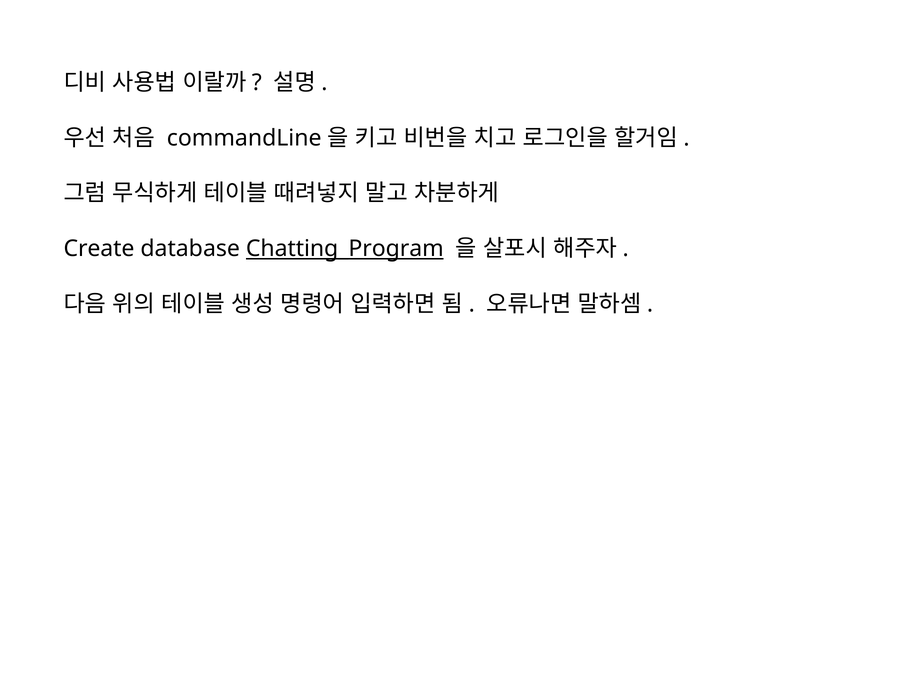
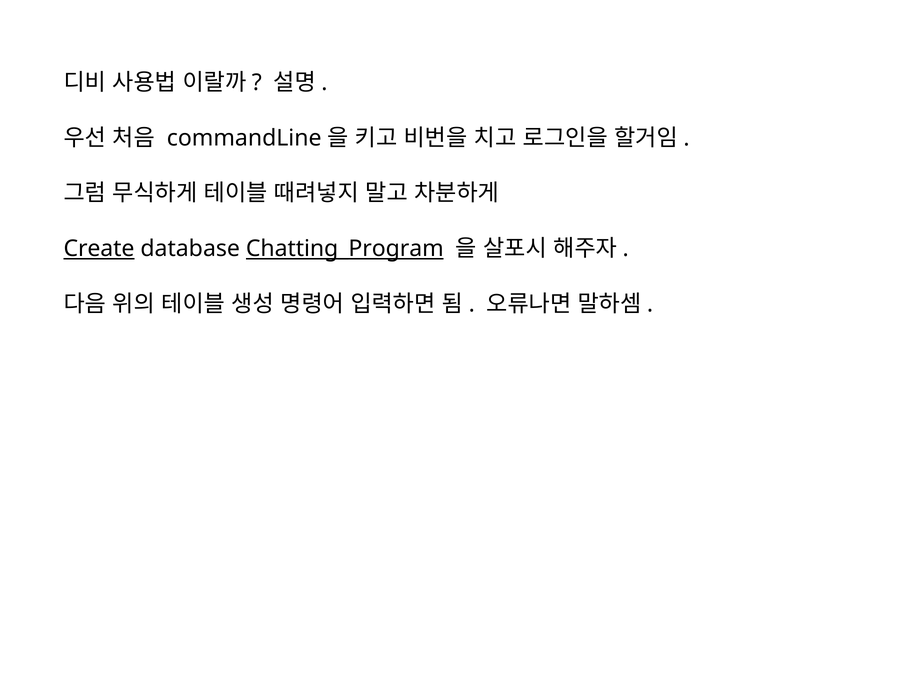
Create underline: none -> present
